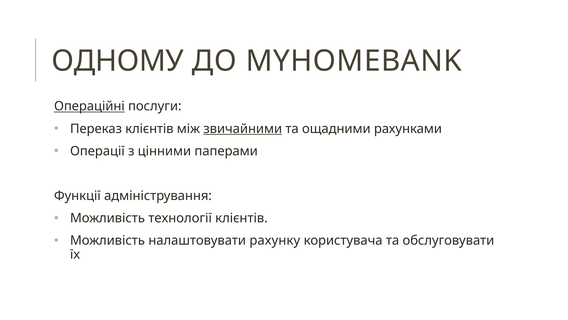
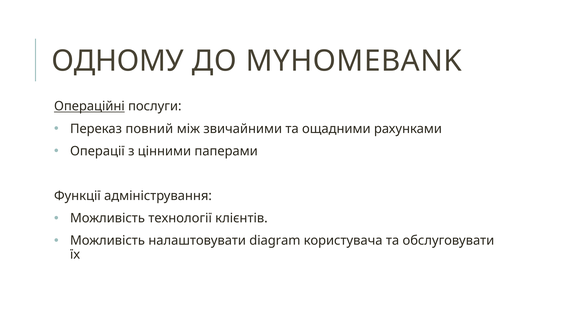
Переказ клієнтів: клієнтів -> повний
звичайними underline: present -> none
рахунку: рахунку -> diagram
